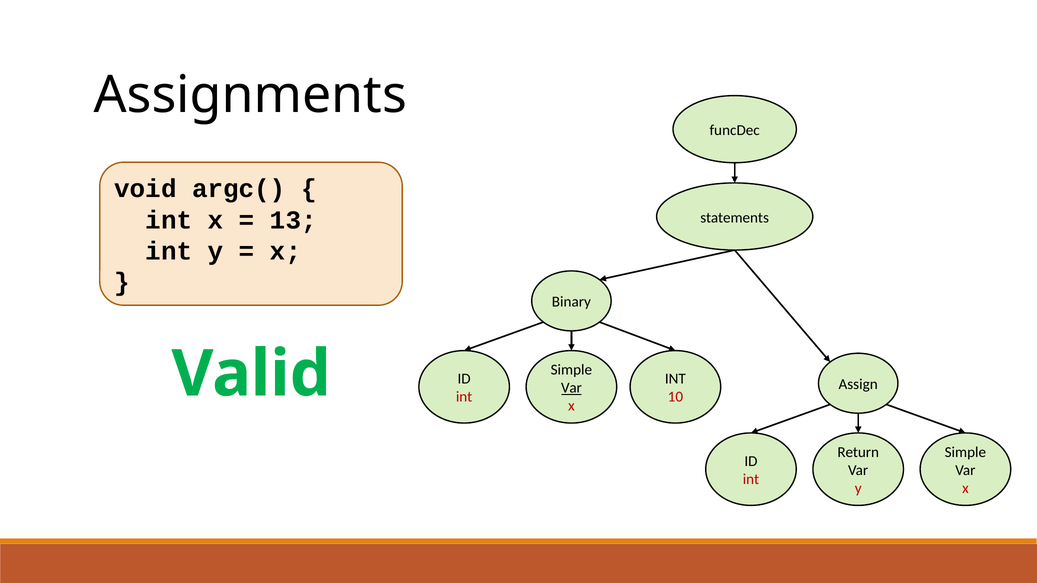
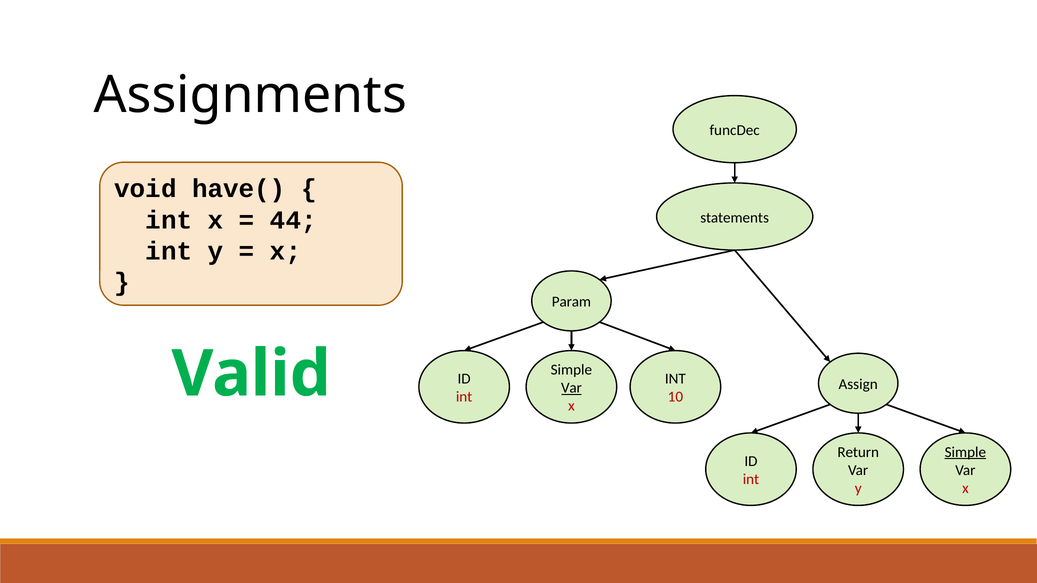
argc(: argc( -> have(
13: 13 -> 44
Binary: Binary -> Param
Simple at (965, 452) underline: none -> present
